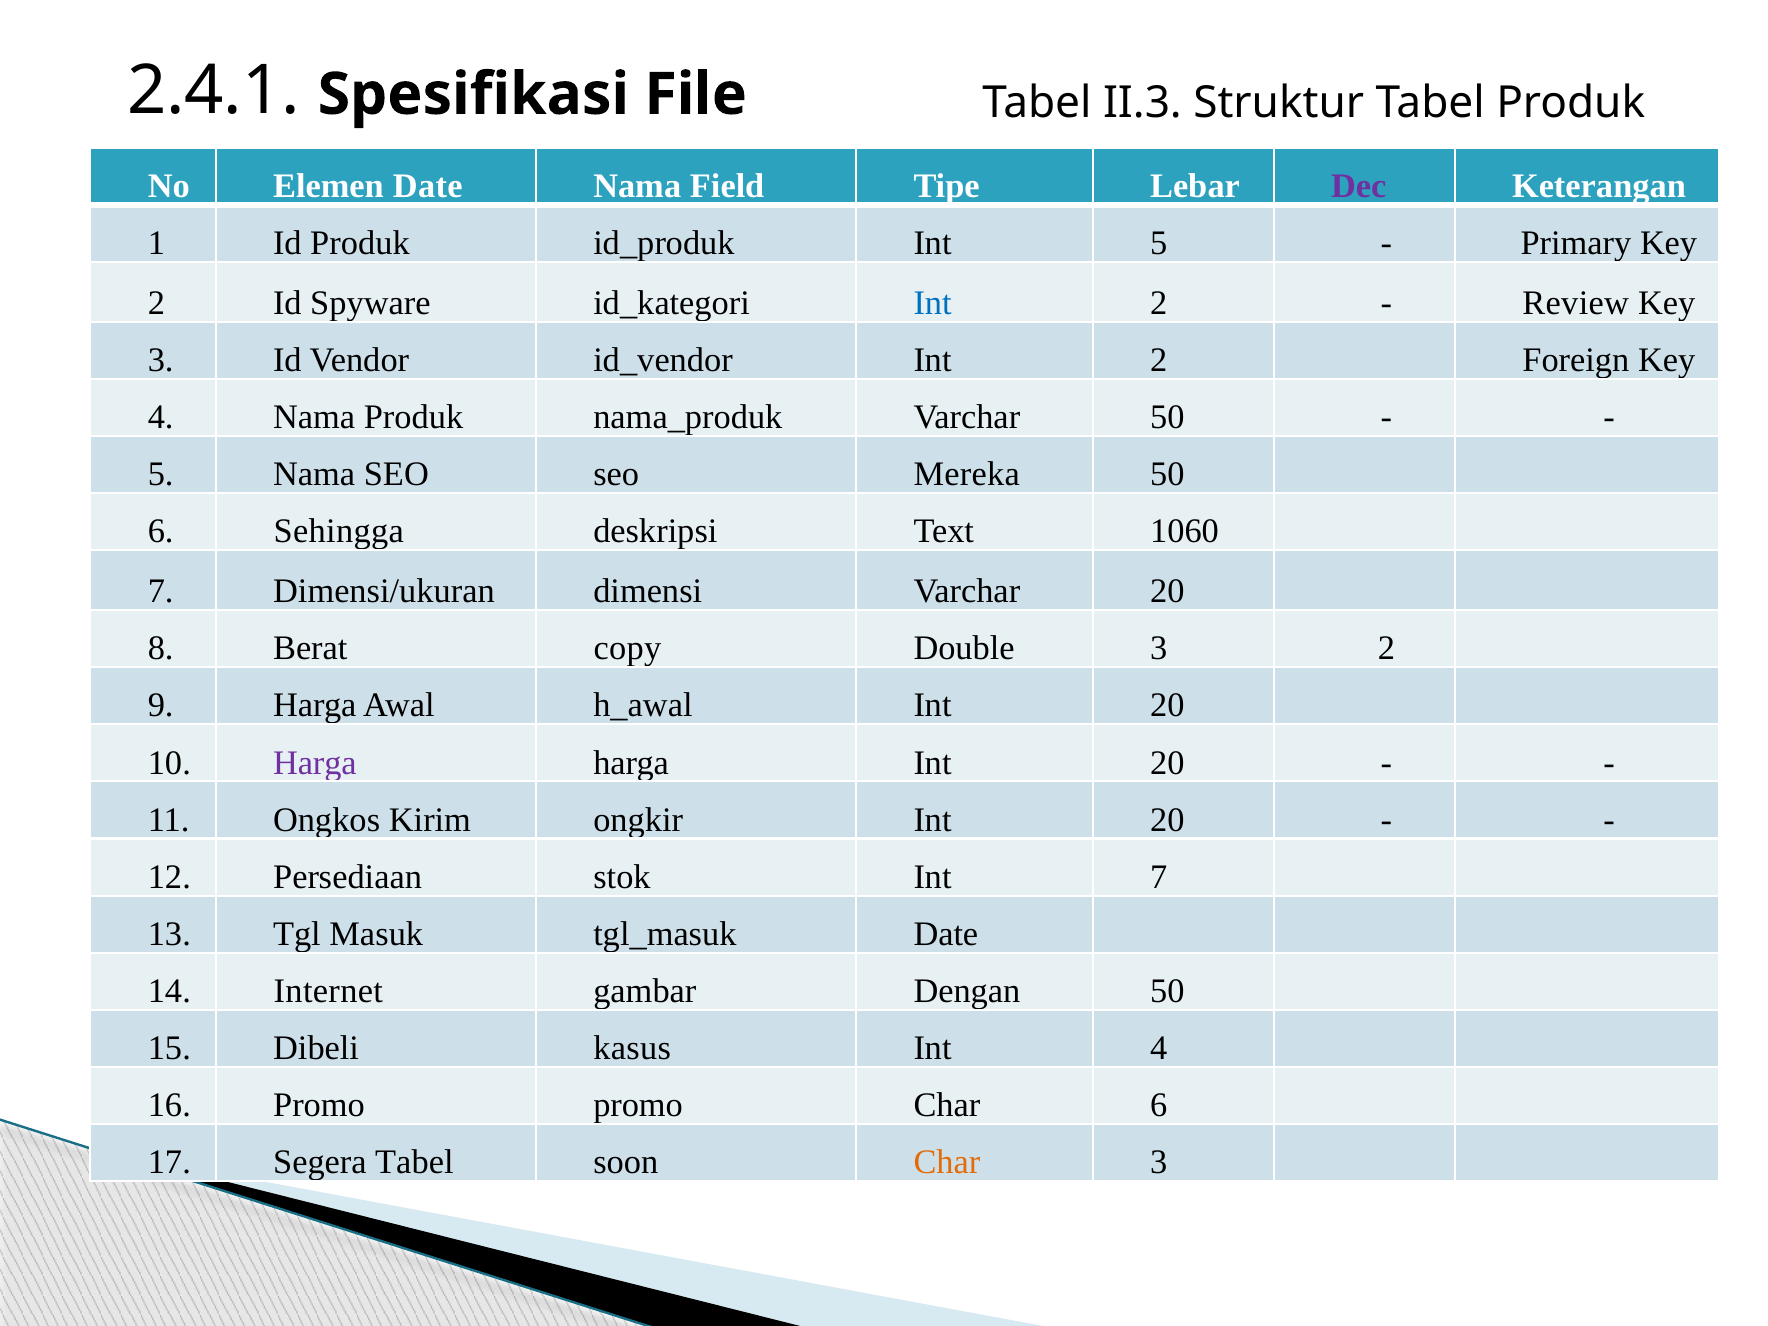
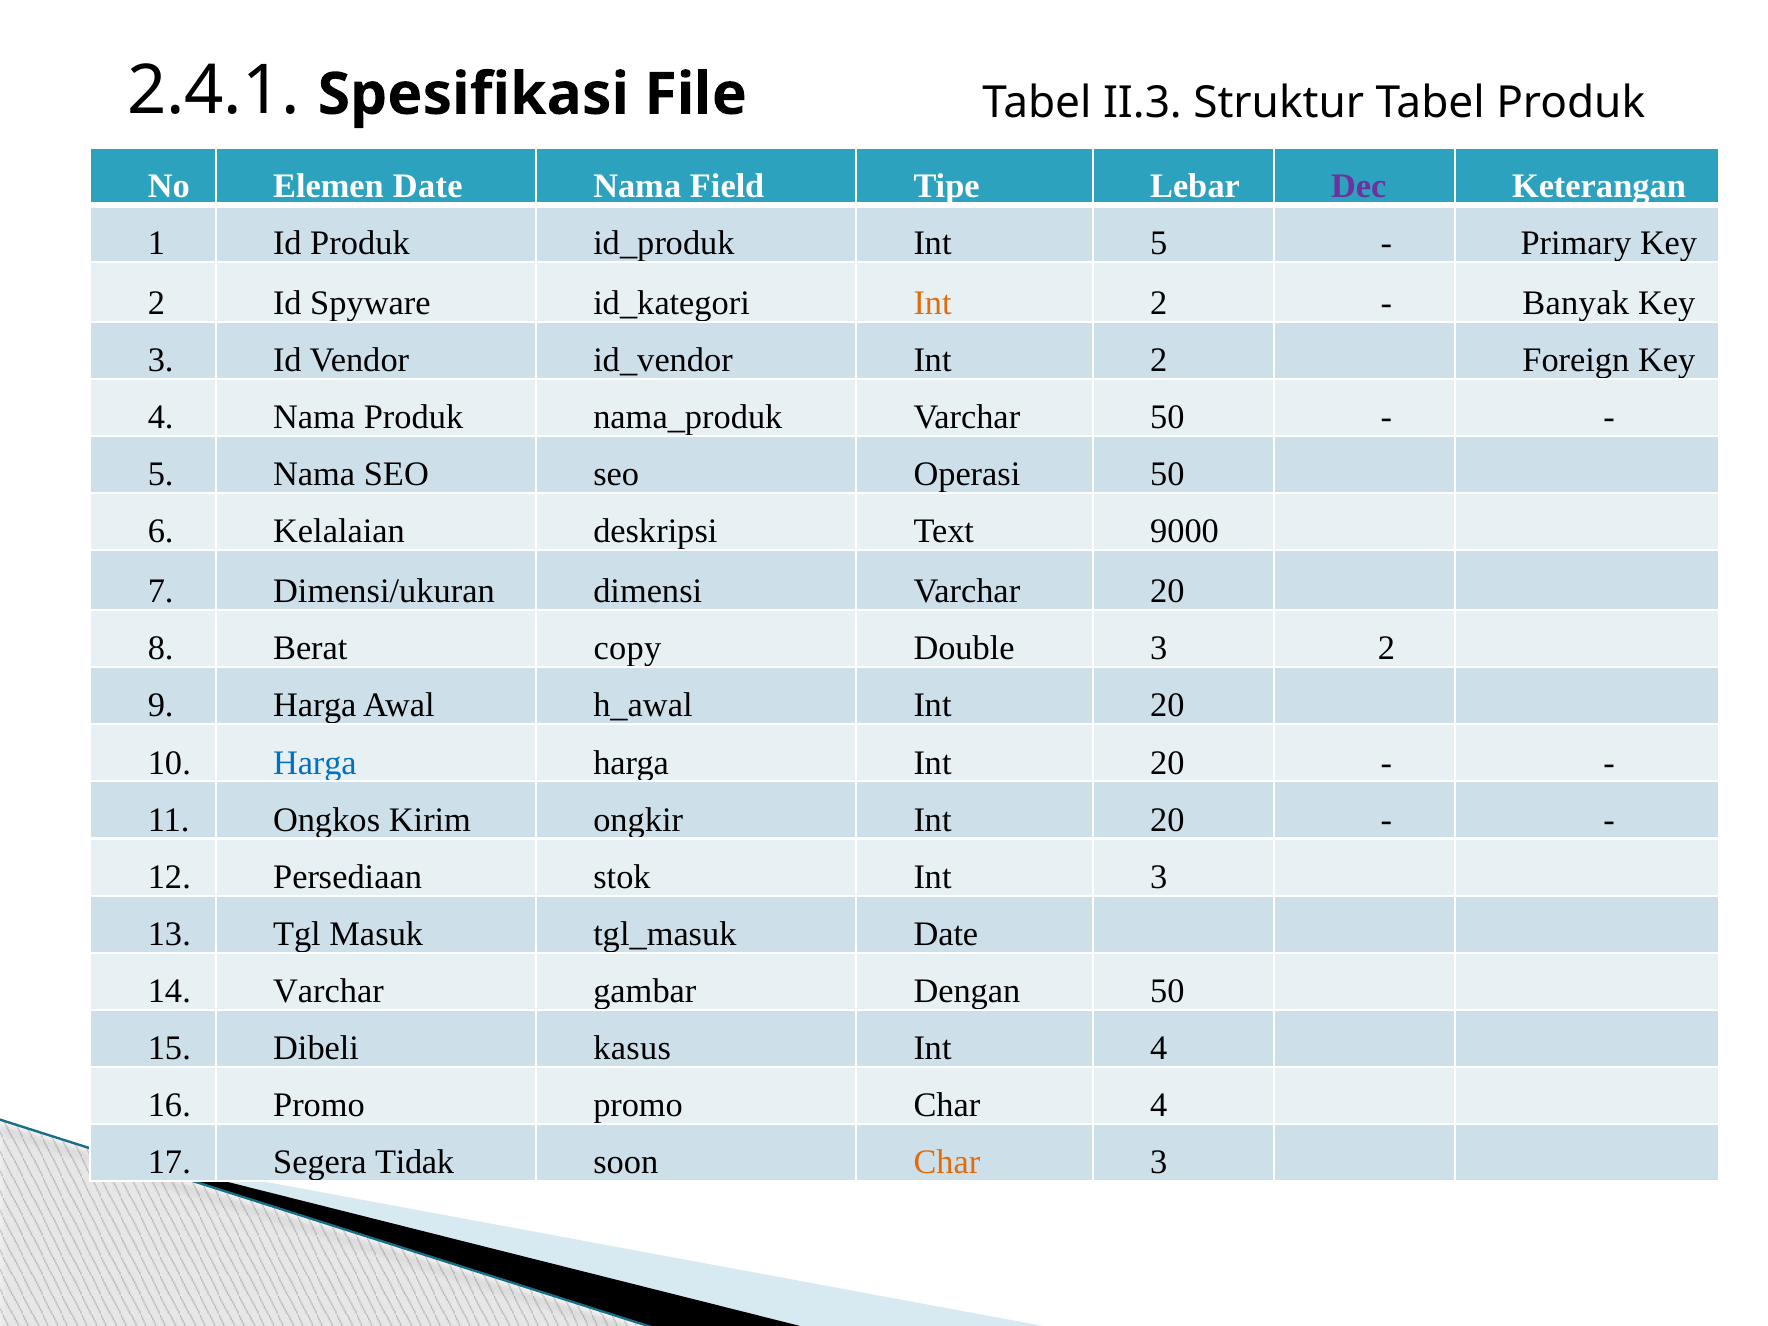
Int at (933, 303) colour: blue -> orange
Review: Review -> Banyak
Mereka: Mereka -> Operasi
Sehingga: Sehingga -> Kelalaian
1060: 1060 -> 9000
Harga at (315, 763) colour: purple -> blue
Int 7: 7 -> 3
14 Internet: Internet -> Varchar
Char 6: 6 -> 4
Segera Tabel: Tabel -> Tidak
